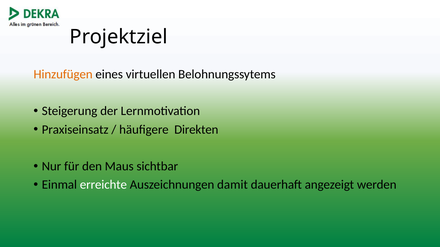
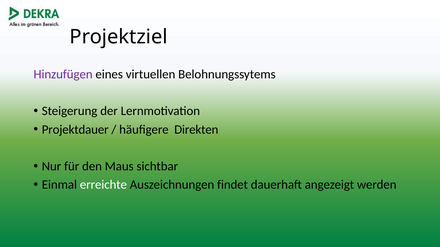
Hinzufügen colour: orange -> purple
Praxiseinsatz: Praxiseinsatz -> Projektdauer
damit: damit -> findet
